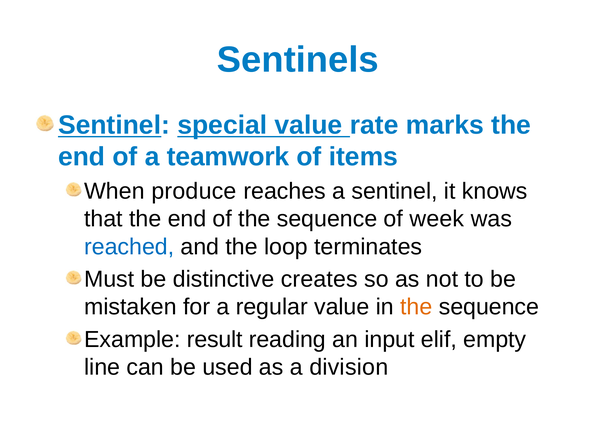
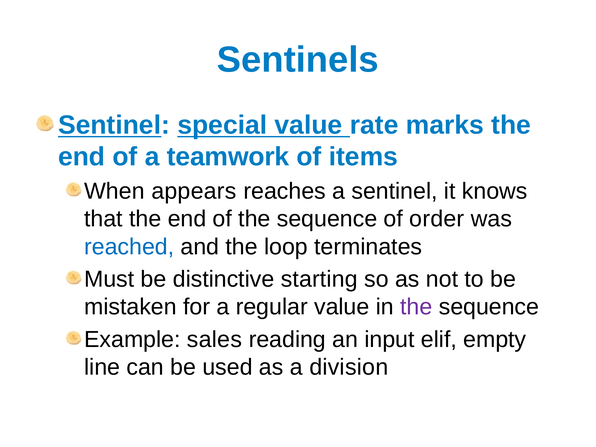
produce: produce -> appears
week: week -> order
creates: creates -> starting
the at (416, 307) colour: orange -> purple
result: result -> sales
